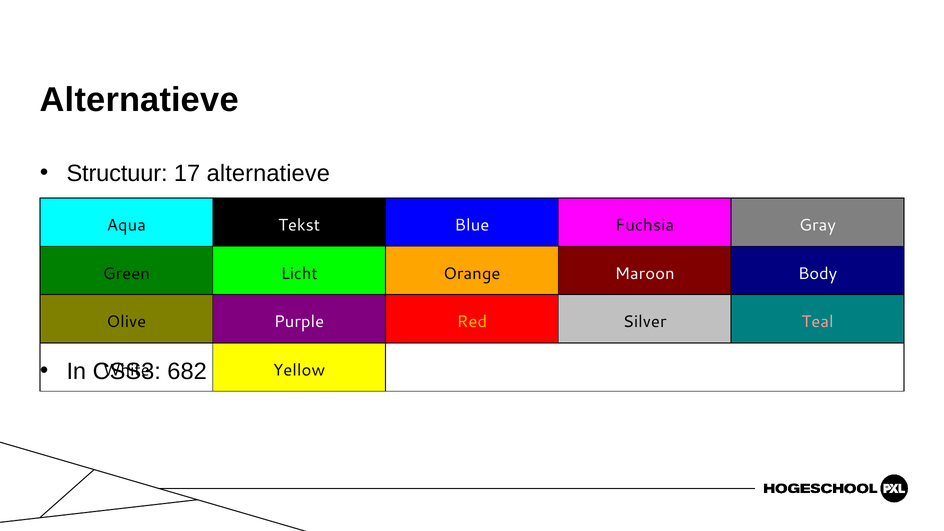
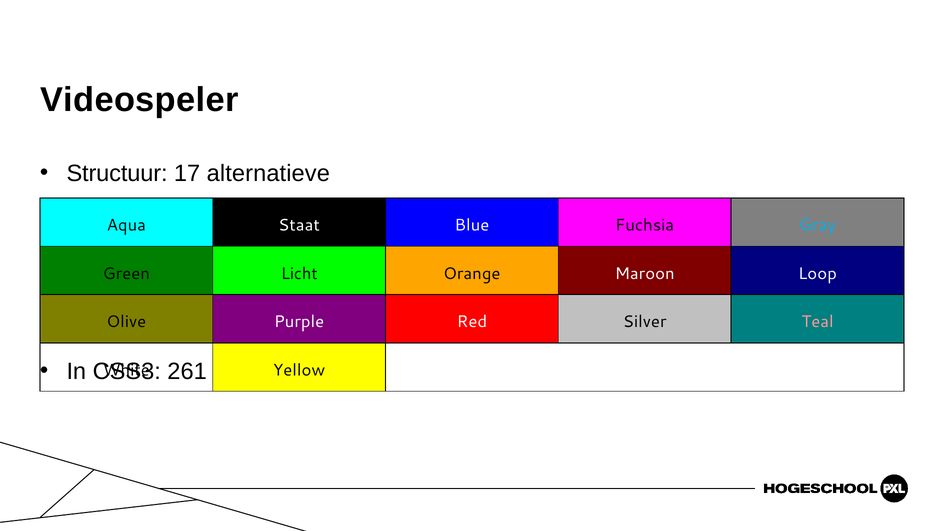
Alternatieve at (139, 100): Alternatieve -> Videospeler
Tekst: Tekst -> Staat
Gray colour: white -> light blue
Body: Body -> Loop
Red colour: yellow -> white
682: 682 -> 261
